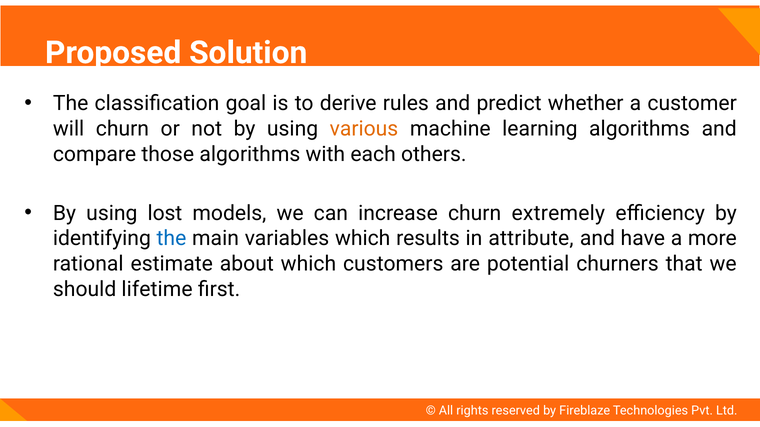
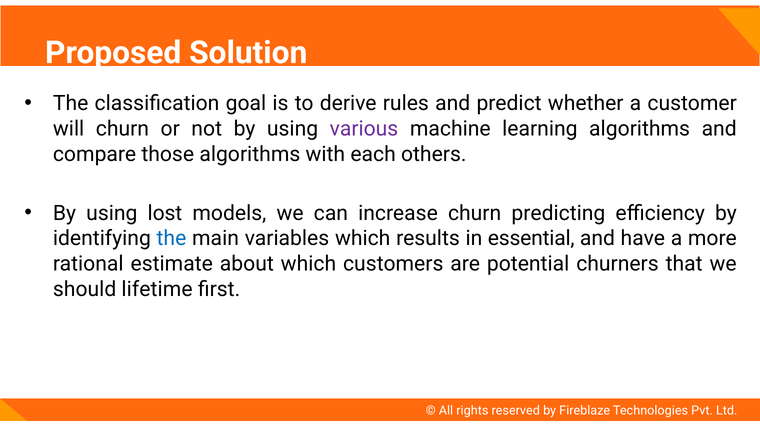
various colour: orange -> purple
extremely: extremely -> predicting
attribute: attribute -> essential
